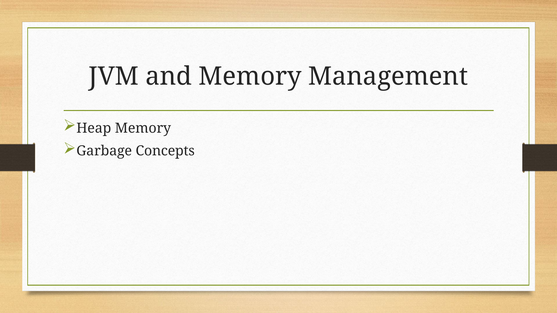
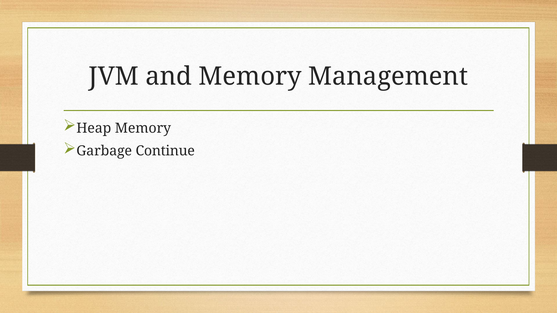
Concepts: Concepts -> Continue
